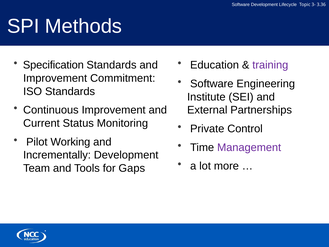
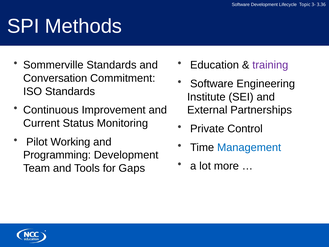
Specification: Specification -> Sommerville
Improvement at (55, 78): Improvement -> Conversation
Management colour: purple -> blue
Incrementally: Incrementally -> Programming
